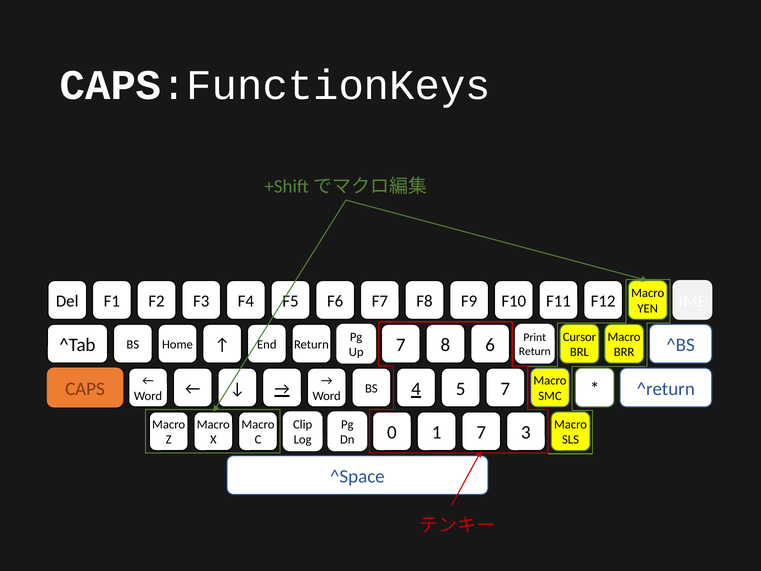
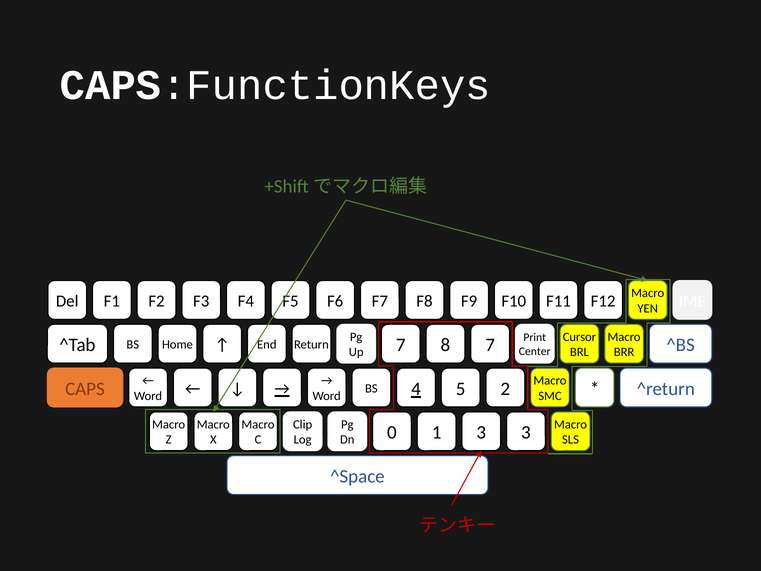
8 6: 6 -> 7
Return at (535, 351): Return -> Center
5 7: 7 -> 2
1 7: 7 -> 3
